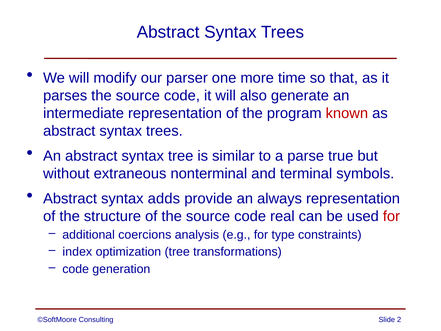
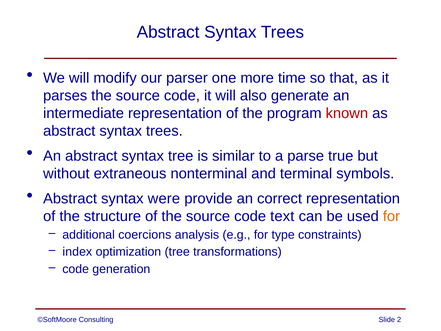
adds: adds -> were
always: always -> correct
real: real -> text
for at (391, 216) colour: red -> orange
